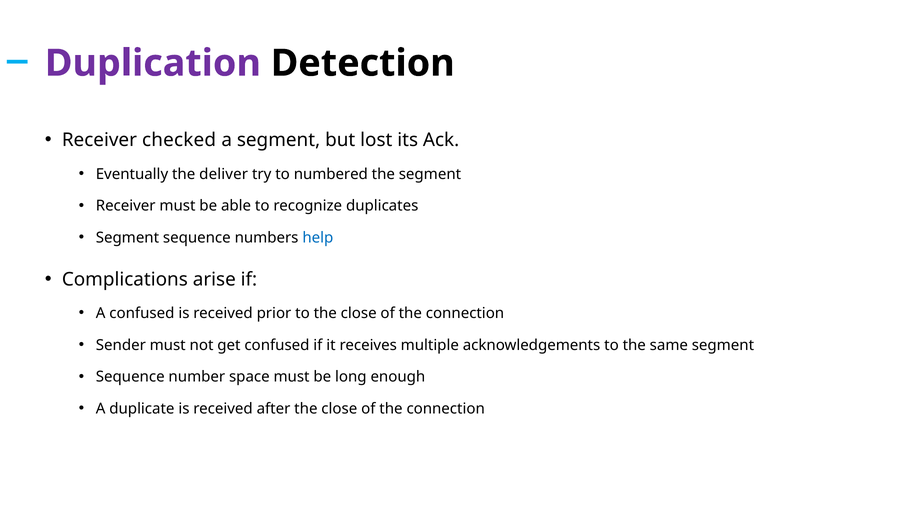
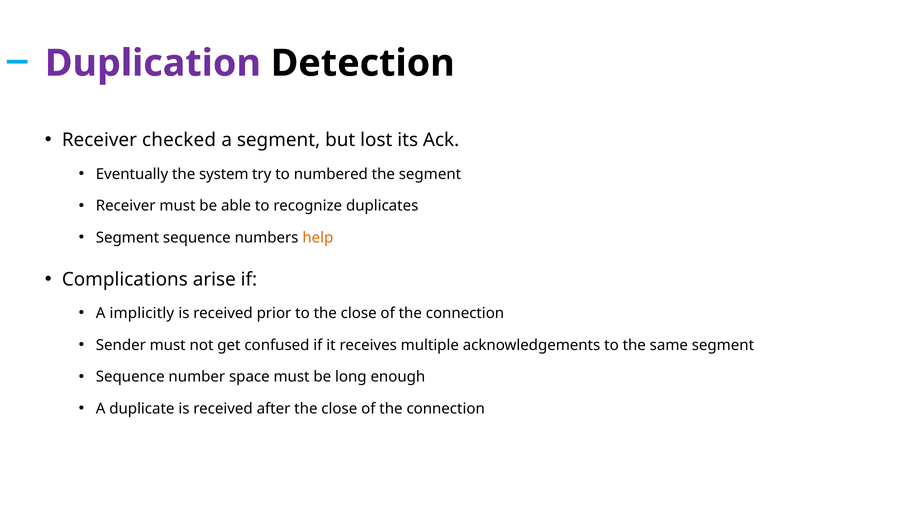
deliver: deliver -> system
help colour: blue -> orange
A confused: confused -> implicitly
